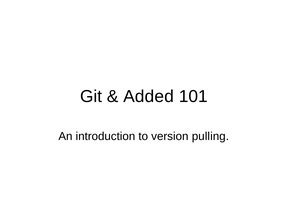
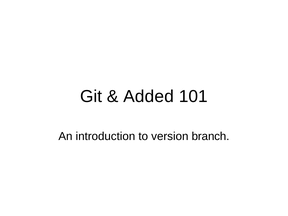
pulling: pulling -> branch
